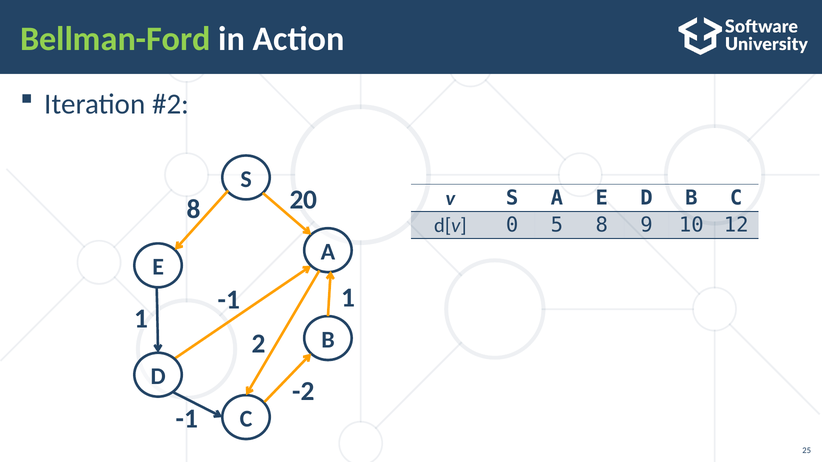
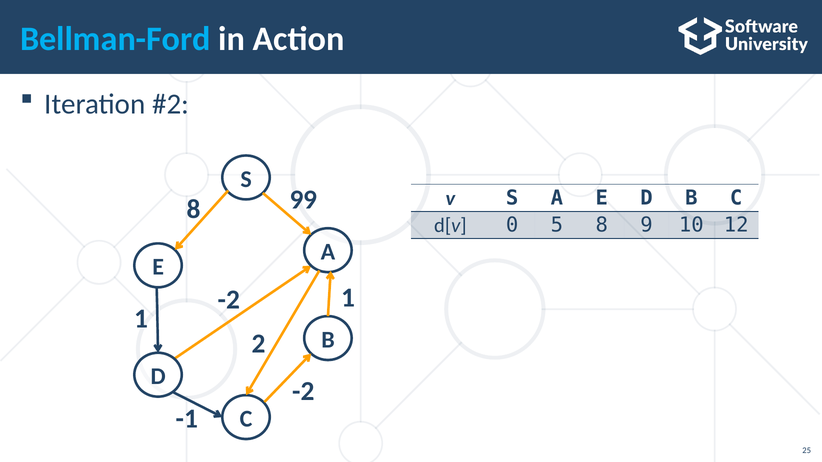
Bellman-Ford colour: light green -> light blue
20: 20 -> 99
-1 at (229, 300): -1 -> -2
